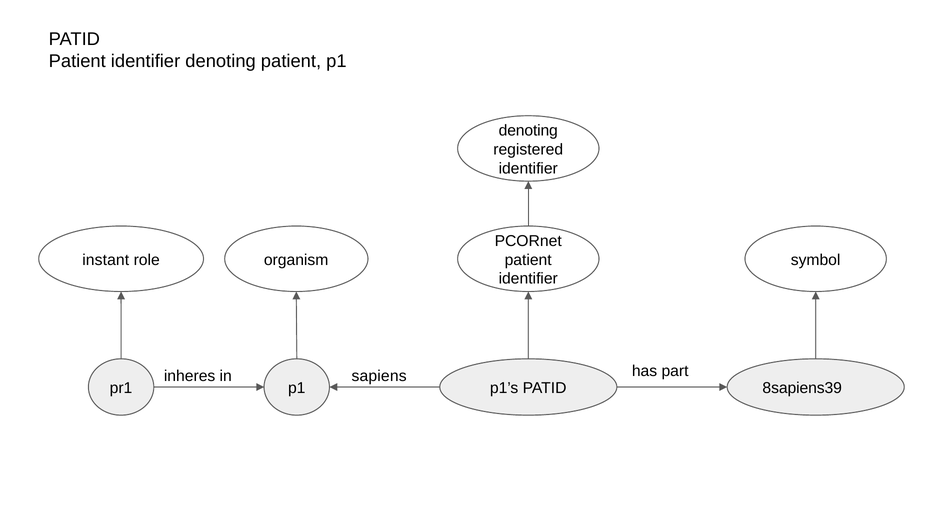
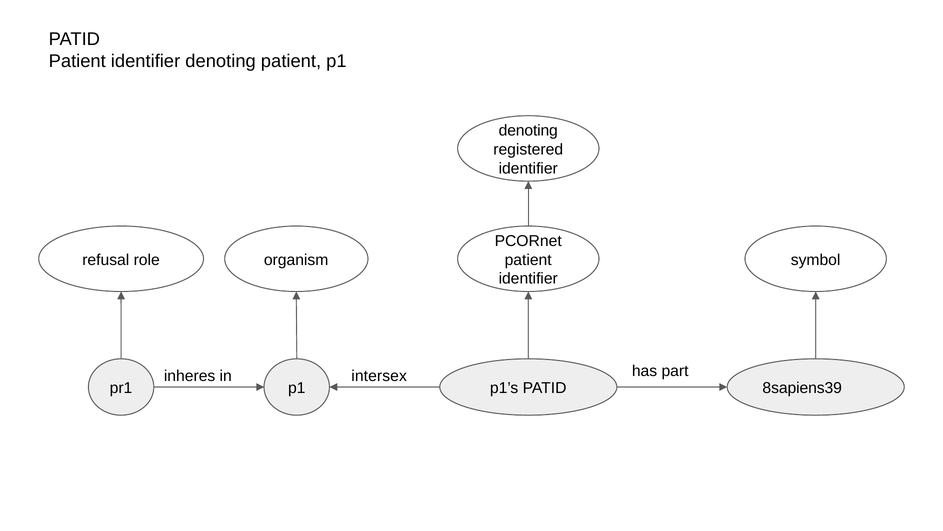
instant: instant -> refusal
sapiens: sapiens -> intersex
